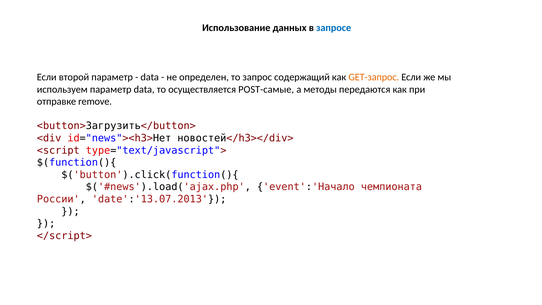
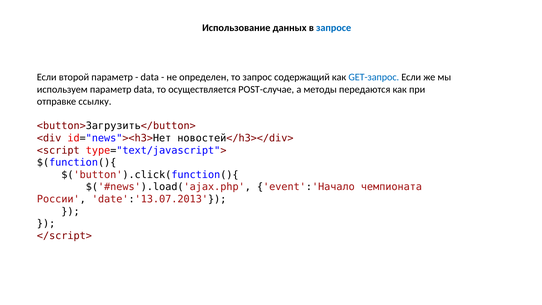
GET-запрос colour: orange -> blue
POST-самые: POST-самые -> POST-случае
remove: remove -> ссылку
